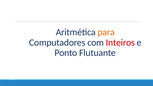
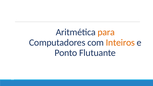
Inteiros colour: red -> orange
